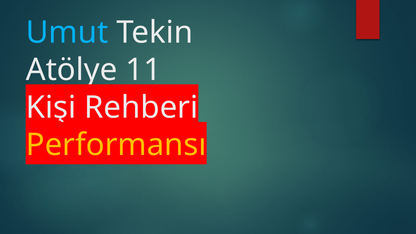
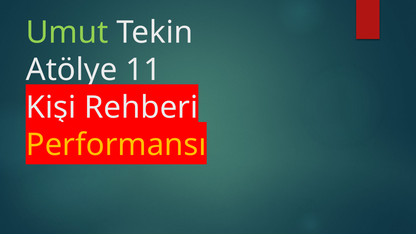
Umut colour: light blue -> light green
